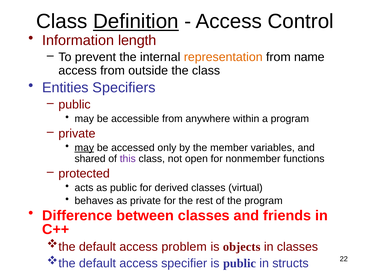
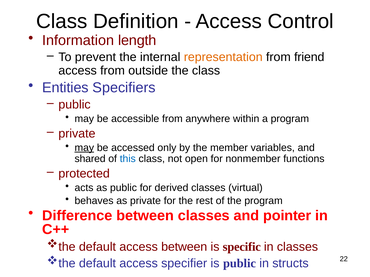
Definition underline: present -> none
name: name -> friend
this colour: purple -> blue
friends: friends -> pointer
access problem: problem -> between
objects: objects -> specific
